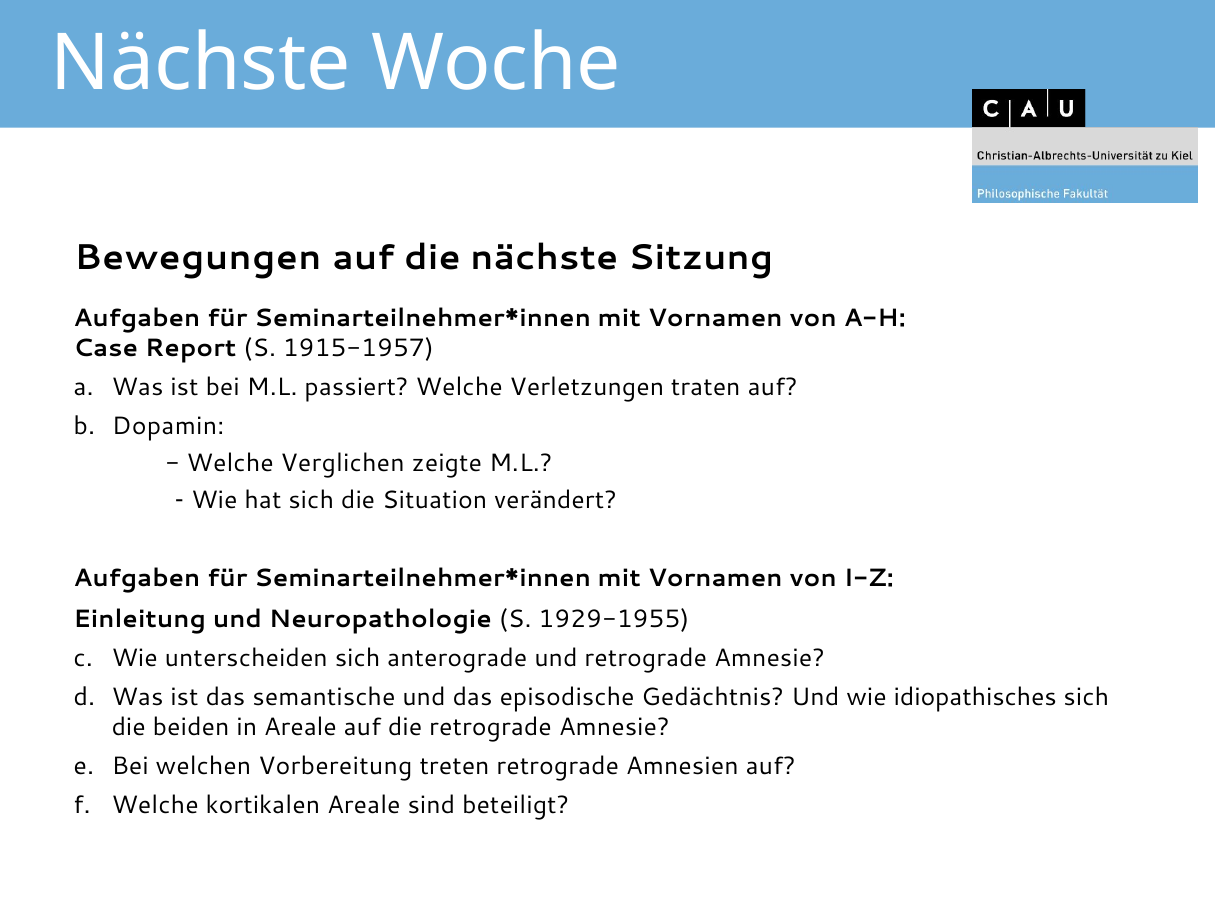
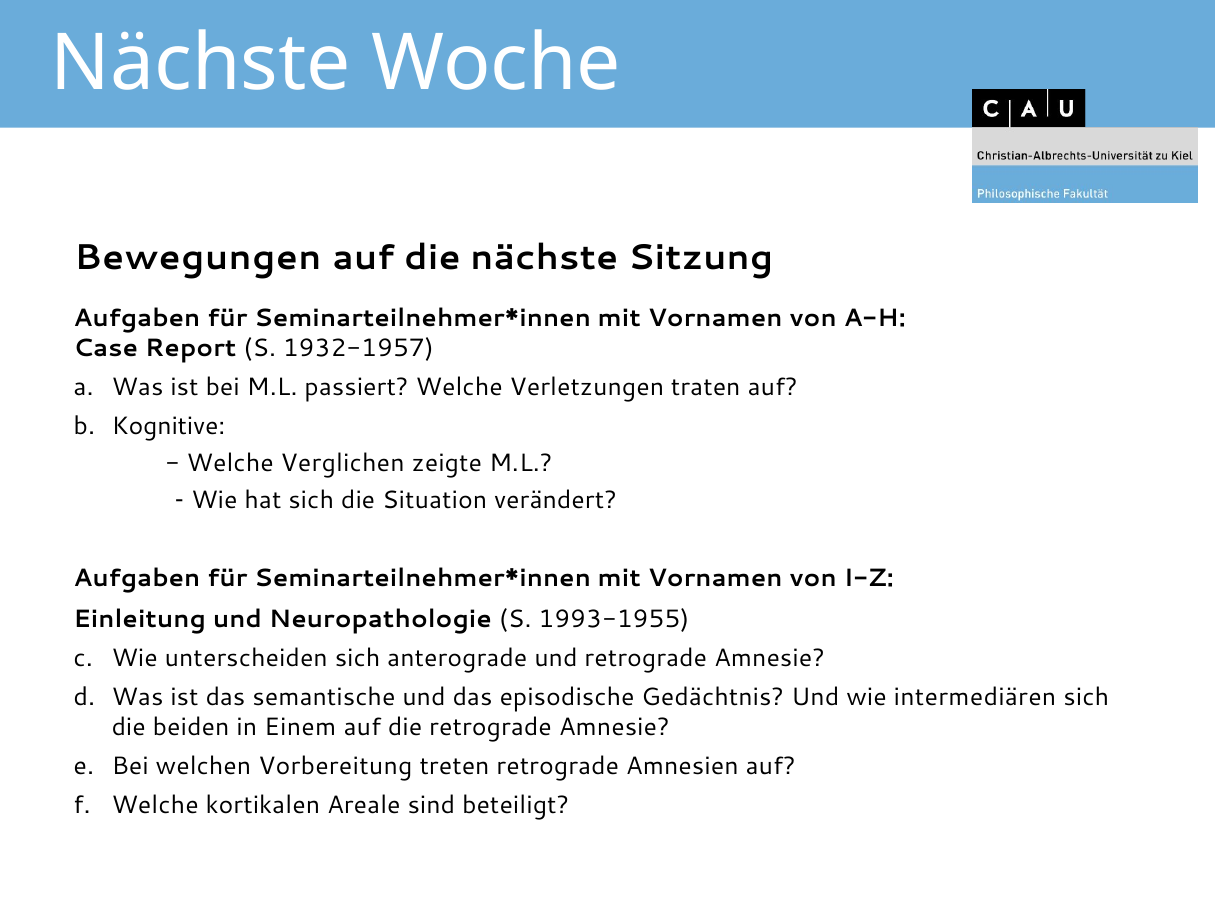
1915-1957: 1915-1957 -> 1932-1957
Dopamin: Dopamin -> Kognitive
1929-1955: 1929-1955 -> 1993-1955
idiopathisches: idiopathisches -> intermediären
in Areale: Areale -> Einem
